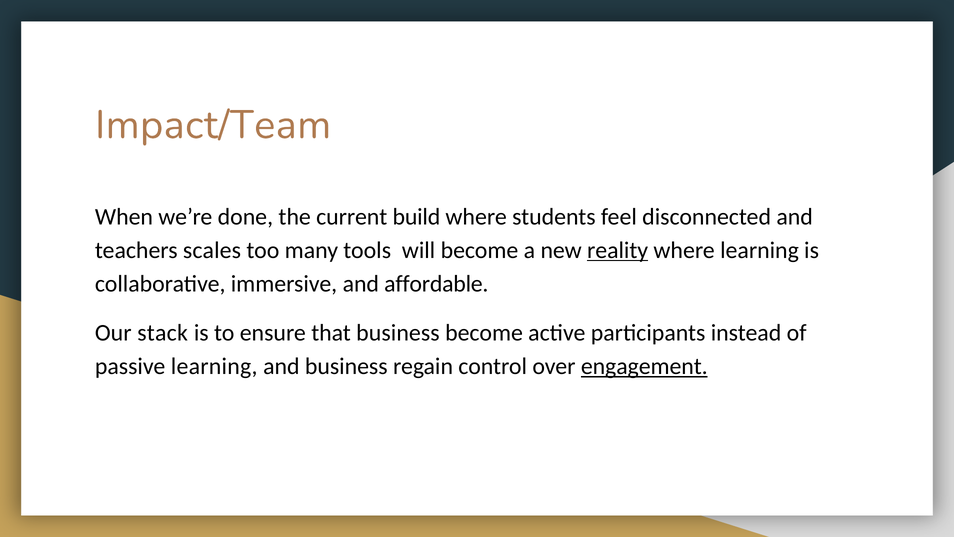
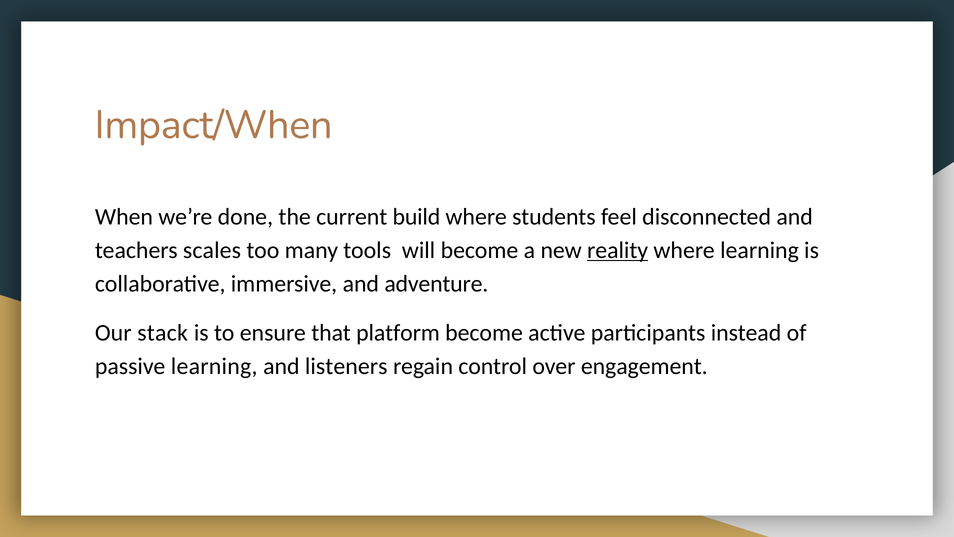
Impact/Team: Impact/Team -> Impact/When
affordable: affordable -> adventure
that business: business -> platform
and business: business -> listeners
engagement underline: present -> none
